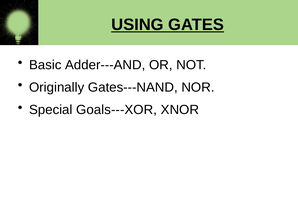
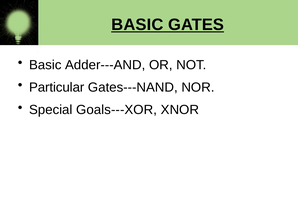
USING at (137, 25): USING -> BASIC
Originally: Originally -> Particular
